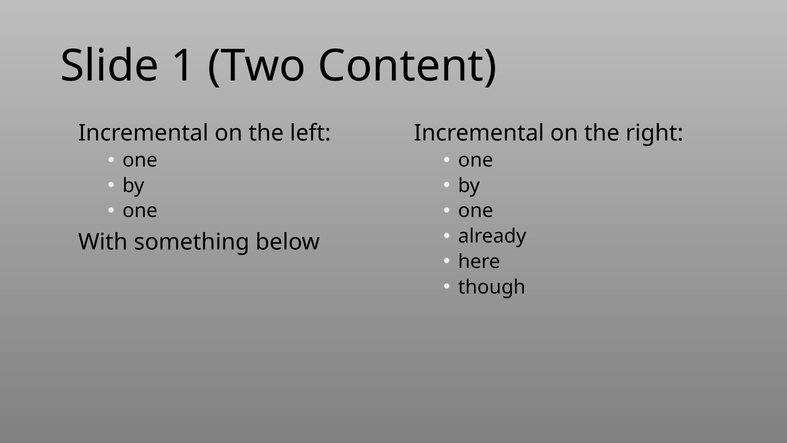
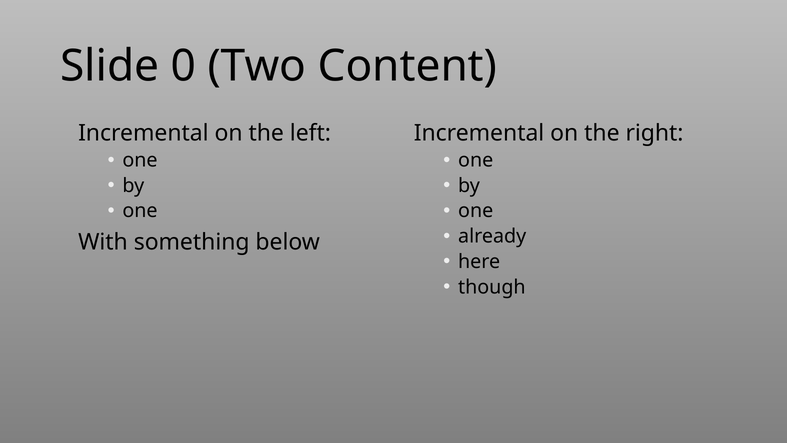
1: 1 -> 0
